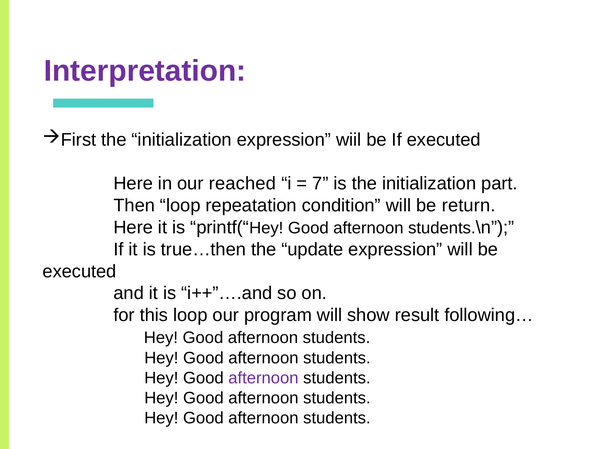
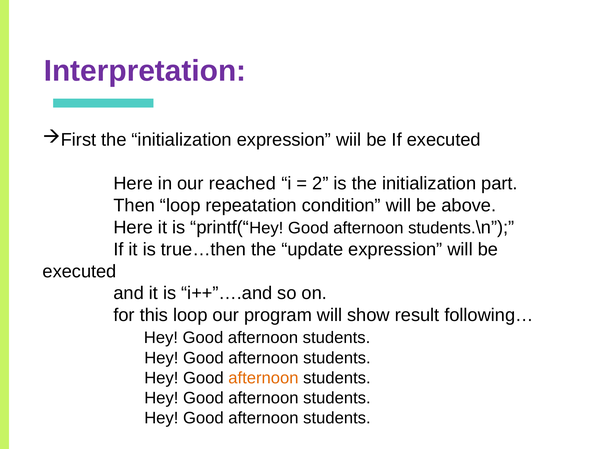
7: 7 -> 2
return: return -> above
afternoon at (263, 378) colour: purple -> orange
